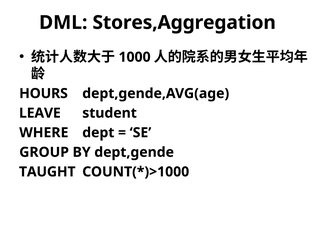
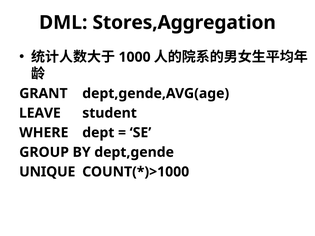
HOURS: HOURS -> GRANT
TAUGHT: TAUGHT -> UNIQUE
